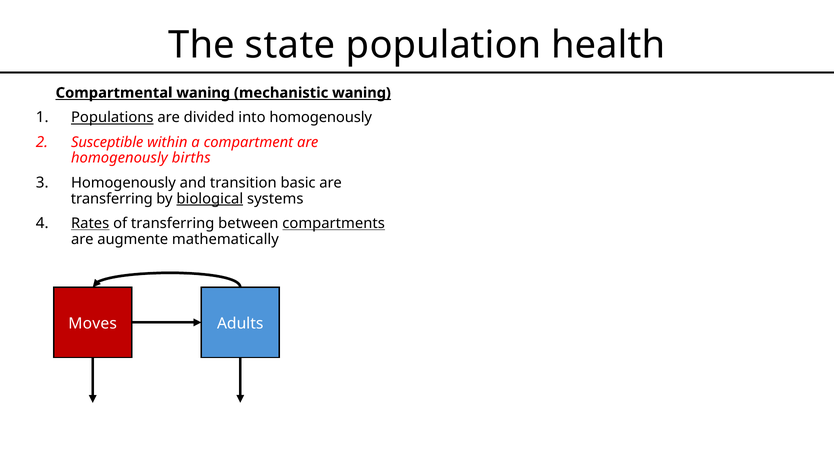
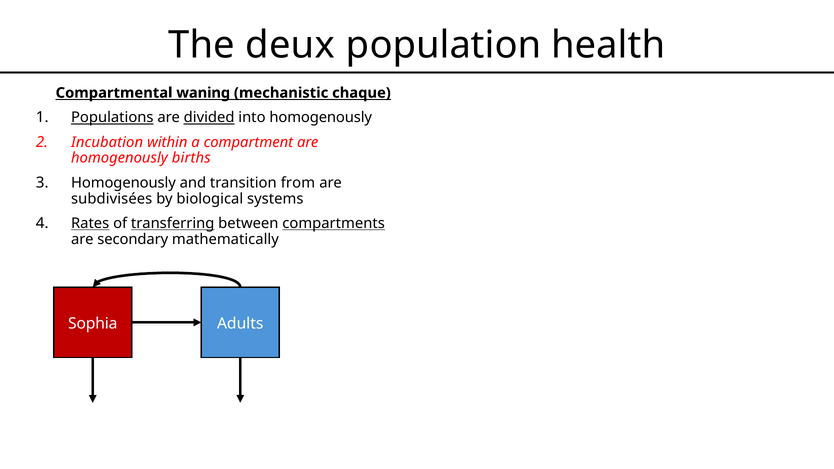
state: state -> deux
mechanistic waning: waning -> chaque
divided underline: none -> present
Susceptible: Susceptible -> Incubation
basic: basic -> from
transferring at (112, 199): transferring -> subdivisées
biological underline: present -> none
transferring at (173, 223) underline: none -> present
augmente: augmente -> secondary
Moves: Moves -> Sophia
